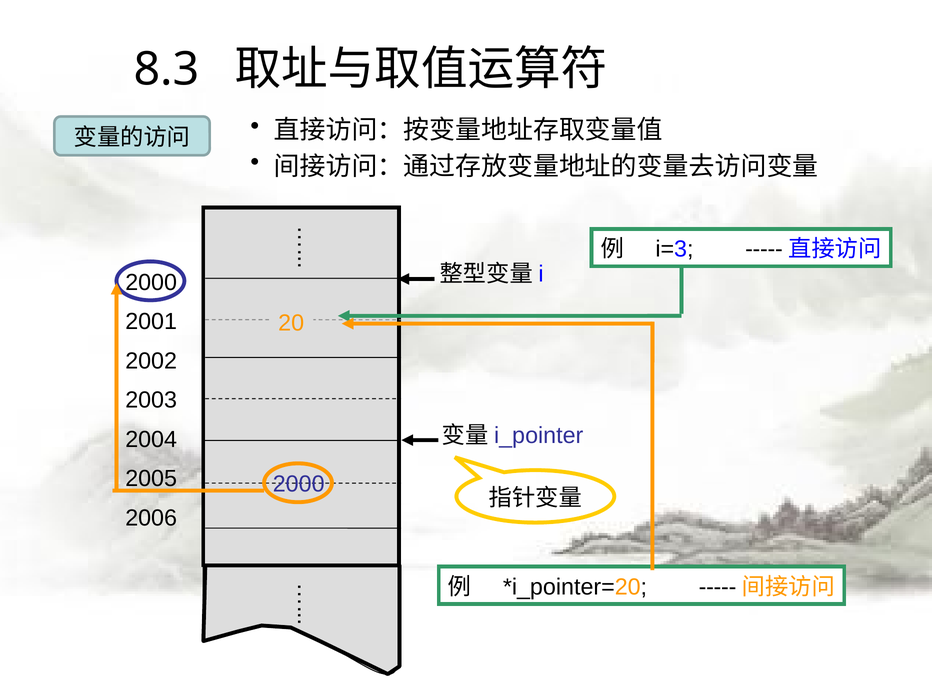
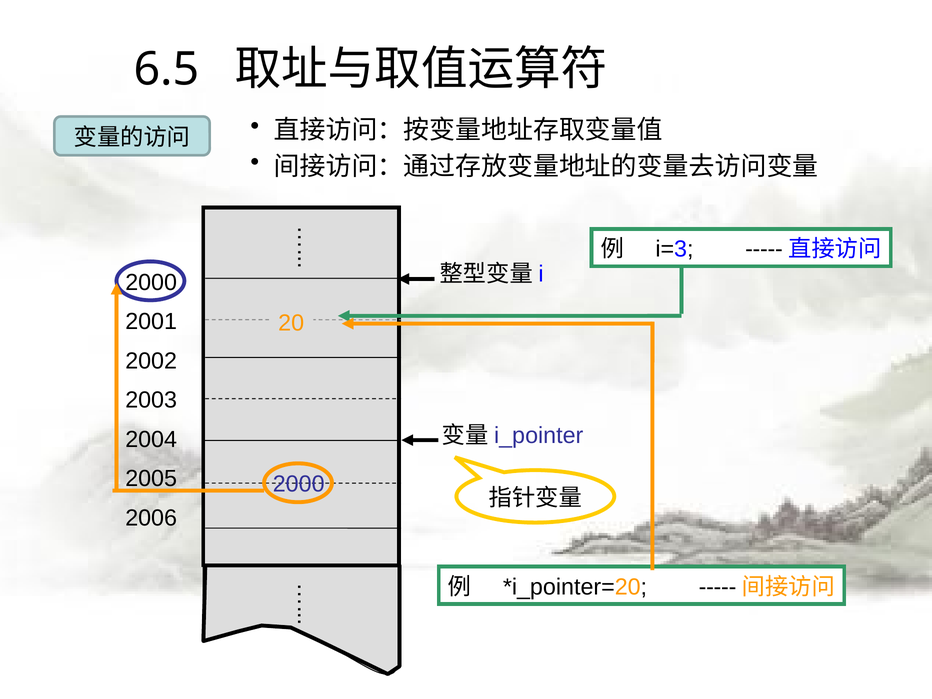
8.3: 8.3 -> 6.5
